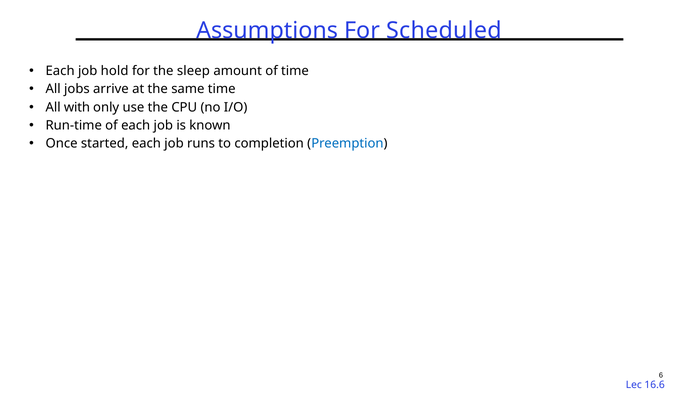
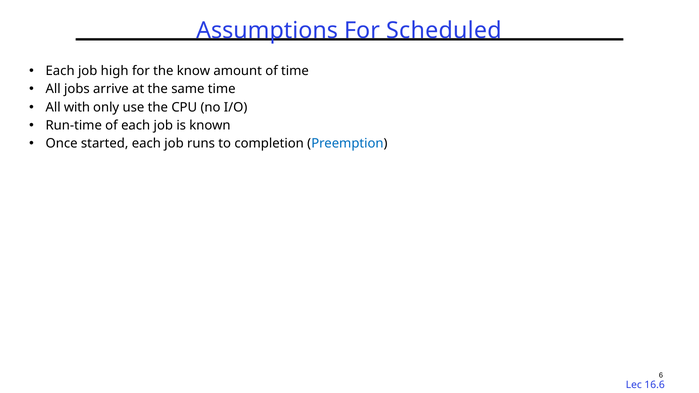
hold: hold -> high
sleep: sleep -> know
